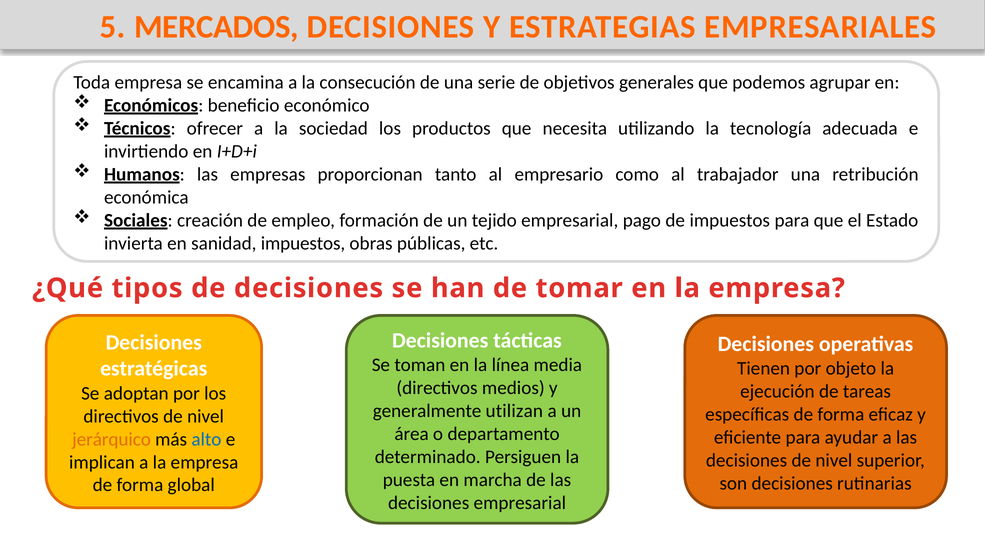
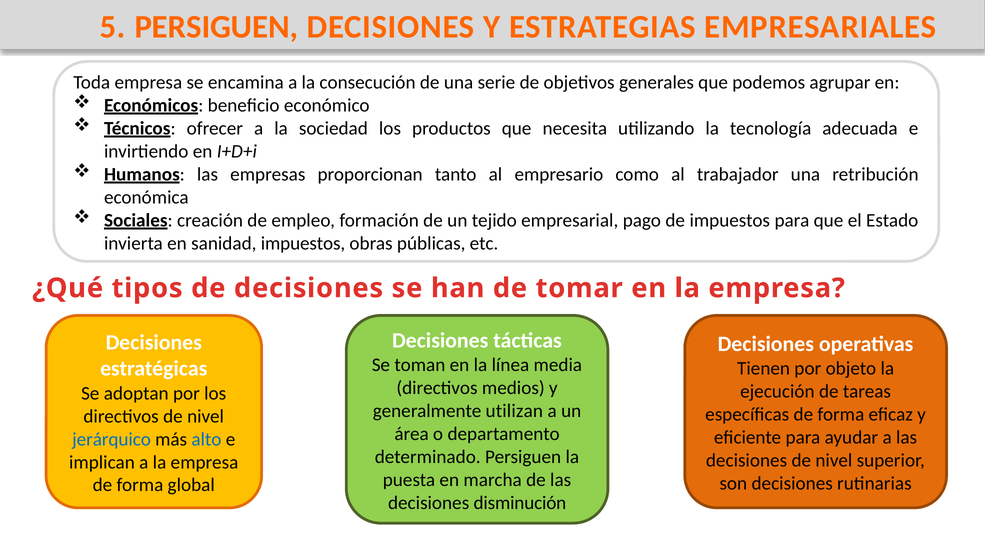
5 MERCADOS: MERCADOS -> PERSIGUEN
jerárquico colour: orange -> blue
decisiones empresarial: empresarial -> disminución
